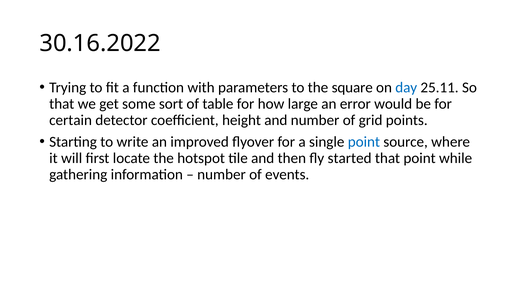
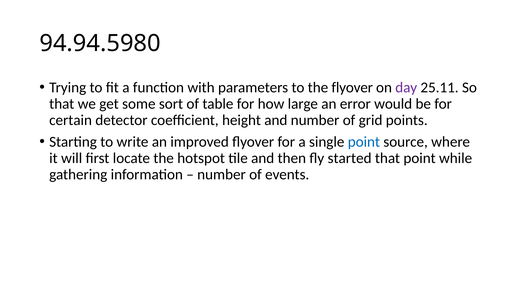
30.16.2022: 30.16.2022 -> 94.94.5980
the square: square -> flyover
day colour: blue -> purple
